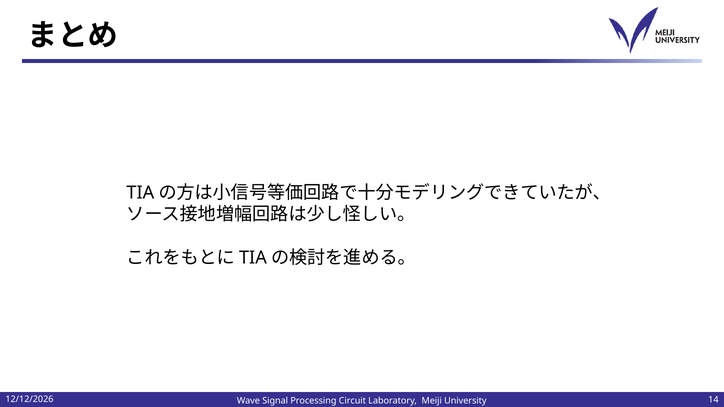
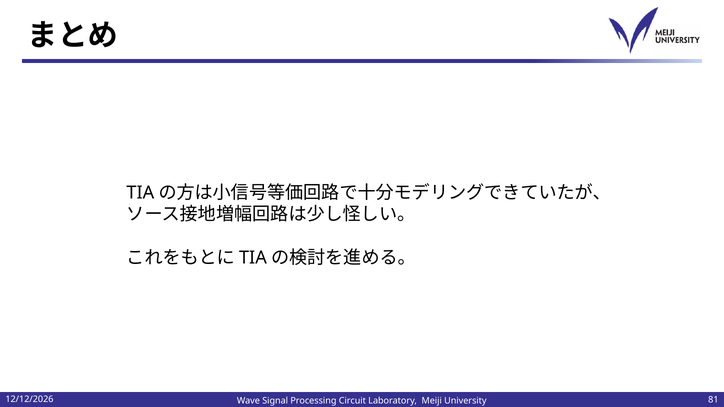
14: 14 -> 81
